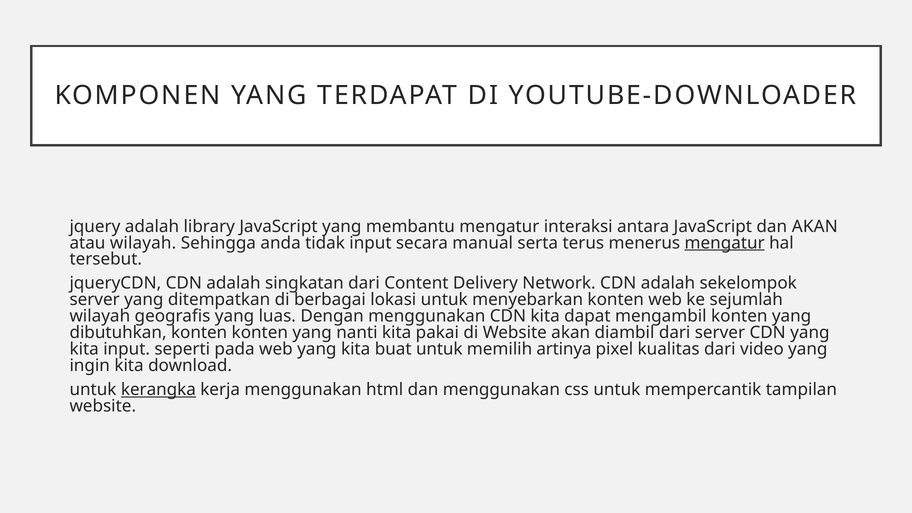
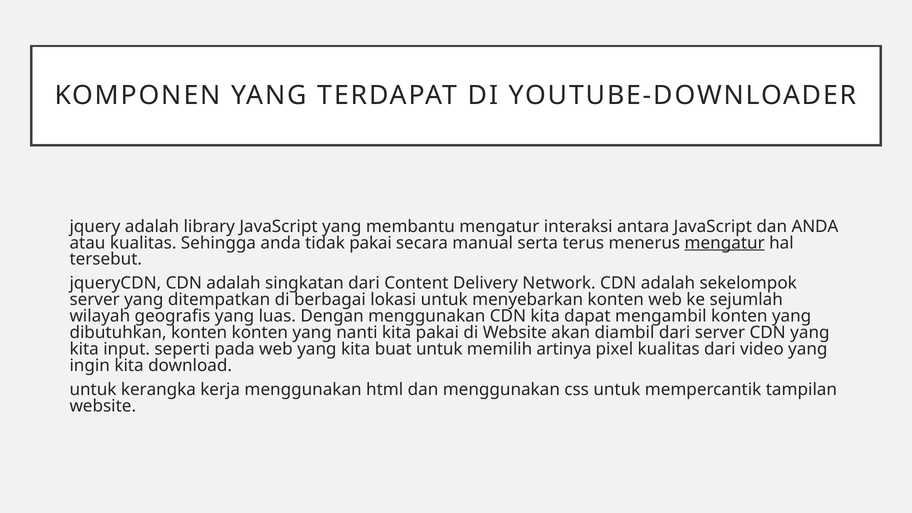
dan AKAN: AKAN -> ANDA
atau wilayah: wilayah -> kualitas
tidak input: input -> pakai
kerangka underline: present -> none
